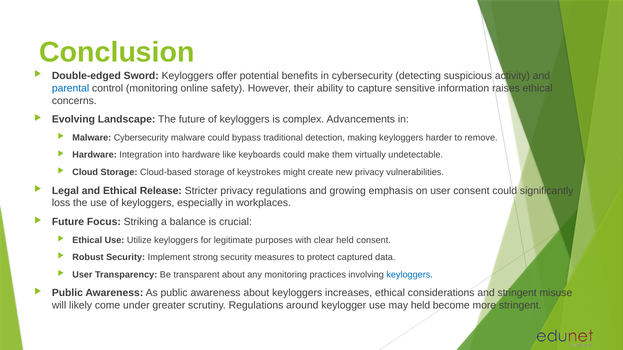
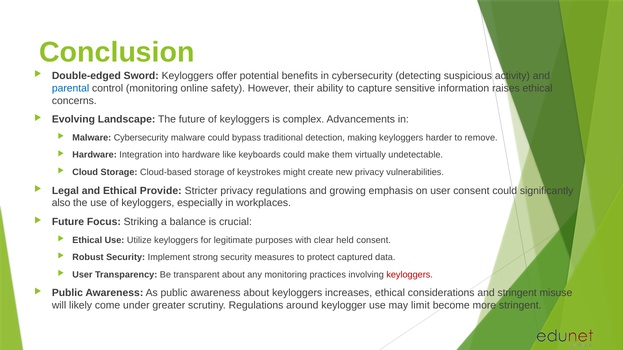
Release: Release -> Provide
loss: loss -> also
keyloggers at (410, 275) colour: blue -> red
may held: held -> limit
